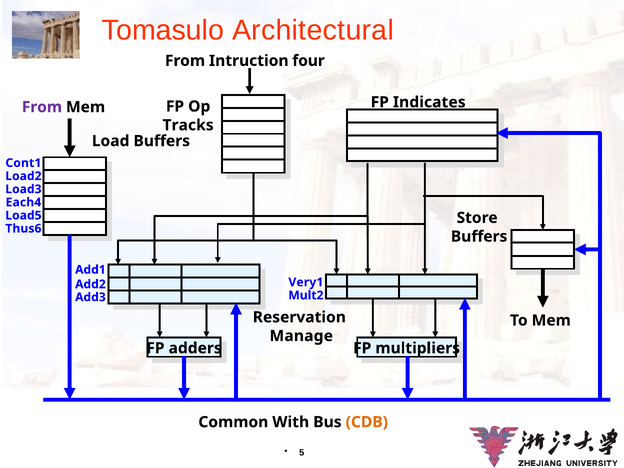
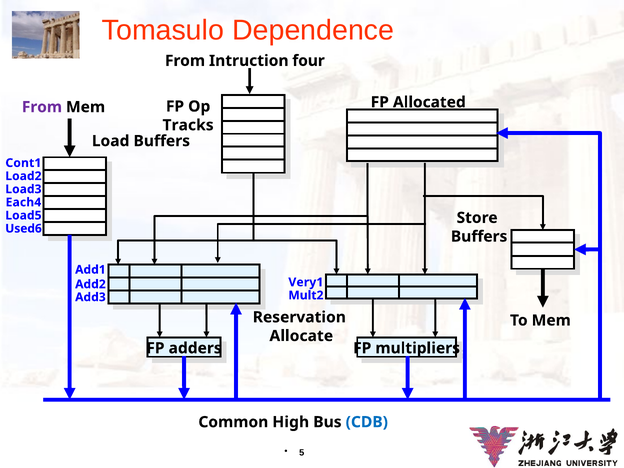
Architectural: Architectural -> Dependence
Indicates: Indicates -> Allocated
Thus6: Thus6 -> Used6
Manage: Manage -> Allocate
With: With -> High
CDB colour: orange -> blue
